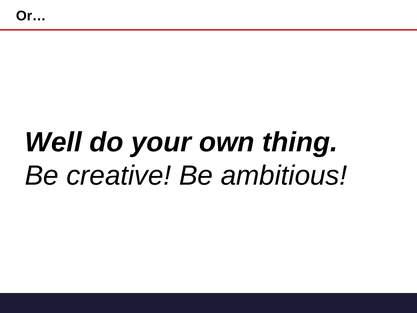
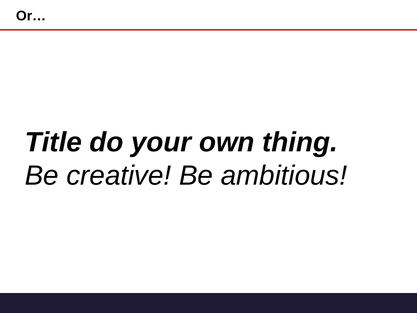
Well: Well -> Title
